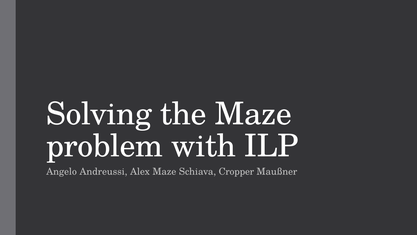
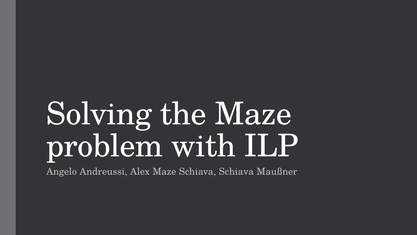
Schiava Cropper: Cropper -> Schiava
